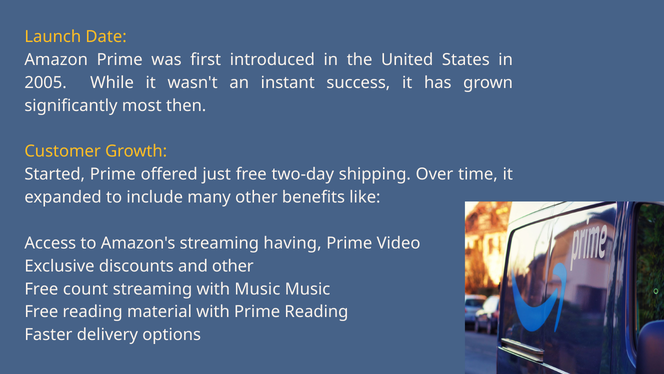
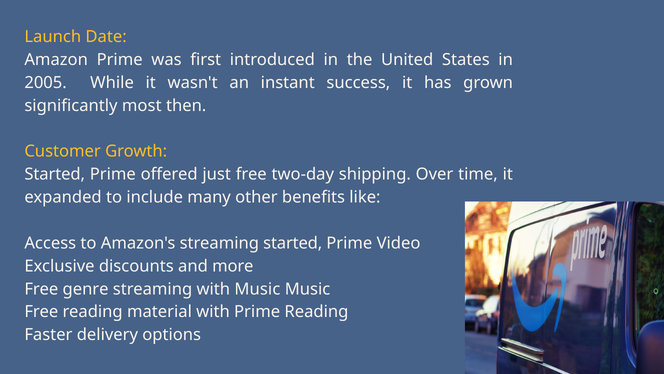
streaming having: having -> started
and other: other -> more
count: count -> genre
